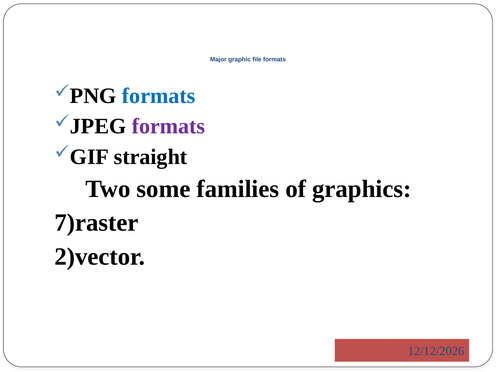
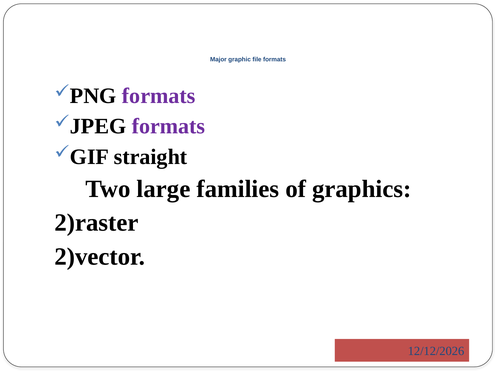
formats at (159, 96) colour: blue -> purple
some: some -> large
7)raster: 7)raster -> 2)raster
